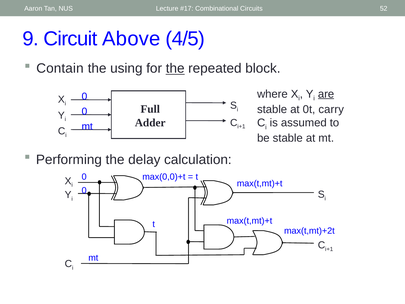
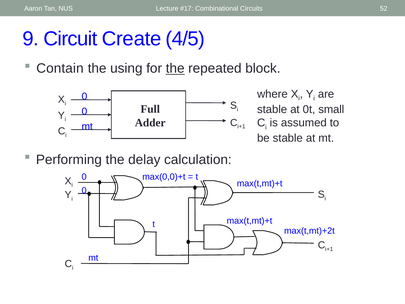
Above: Above -> Create
are underline: present -> none
carry: carry -> small
